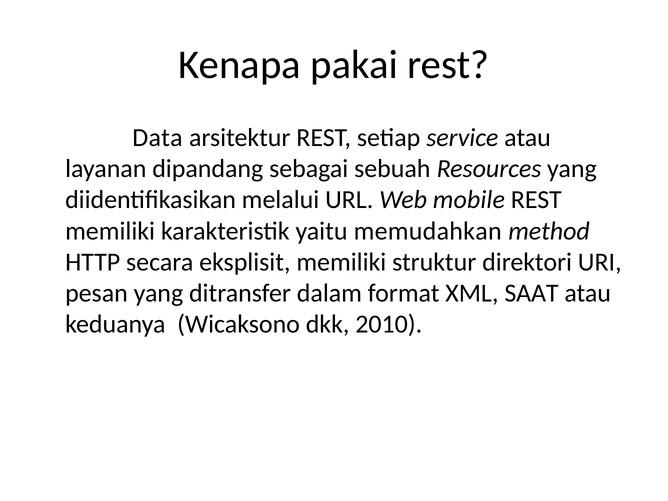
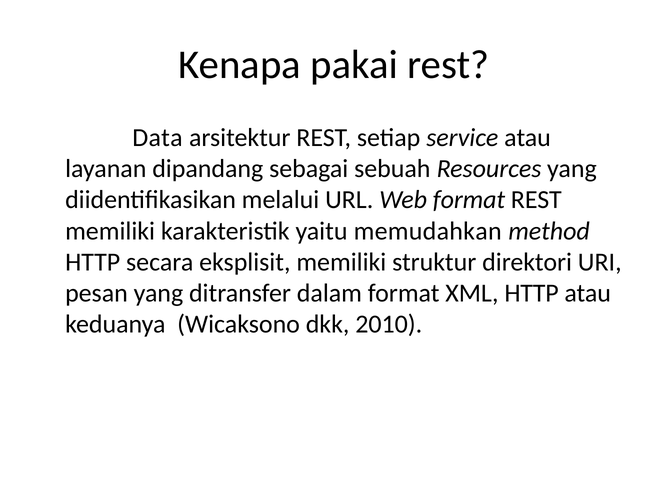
Web mobile: mobile -> format
XML SAAT: SAAT -> HTTP
